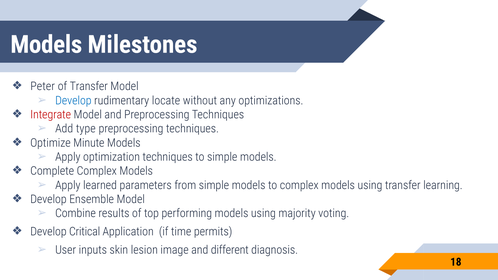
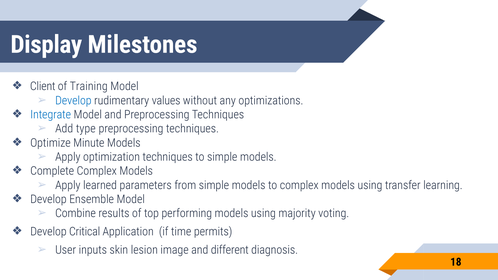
Models at (46, 45): Models -> Display
Peter: Peter -> Client
of Transfer: Transfer -> Training
locate: locate -> values
Integrate colour: red -> blue
